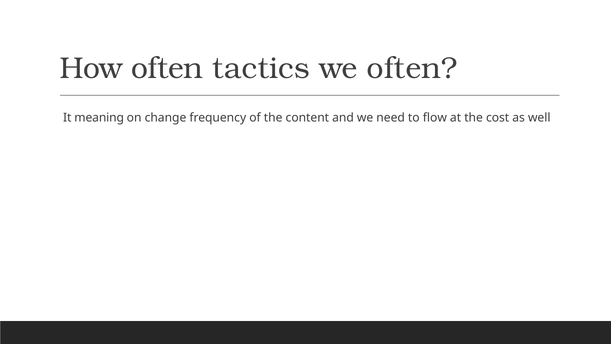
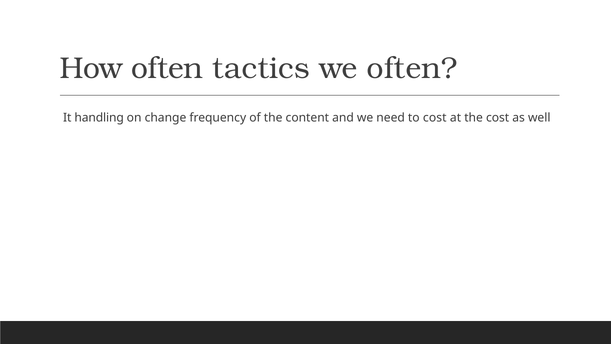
meaning: meaning -> handling
to flow: flow -> cost
